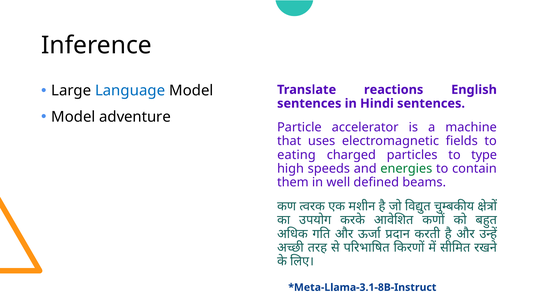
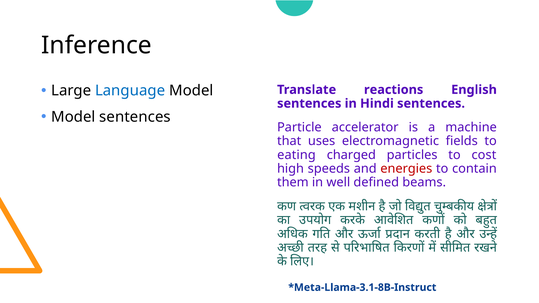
Model adventure: adventure -> sentences
type: type -> cost
energies colour: green -> red
